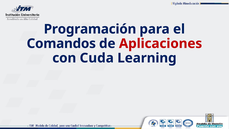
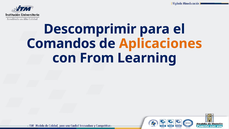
Programación: Programación -> Descomprimir
Aplicaciones colour: red -> orange
Cuda: Cuda -> From
